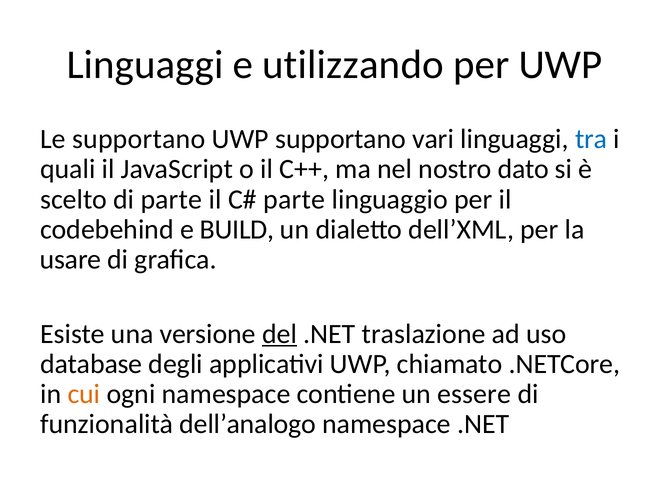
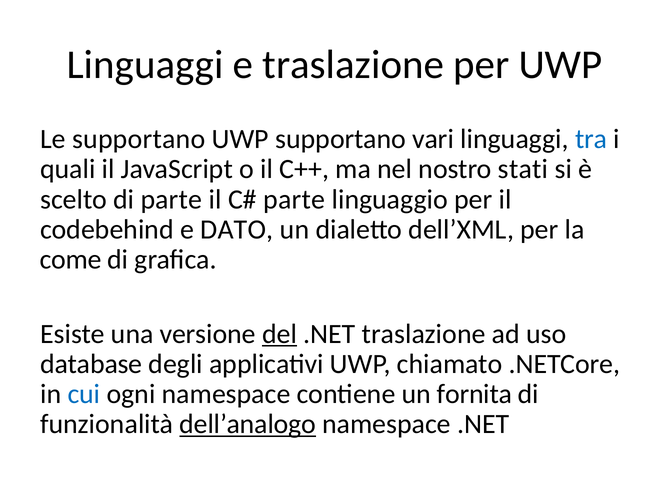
e utilizzando: utilizzando -> traslazione
dato: dato -> stati
BUILD: BUILD -> DATO
usare: usare -> come
cui colour: orange -> blue
essere: essere -> fornita
dell’analogo underline: none -> present
